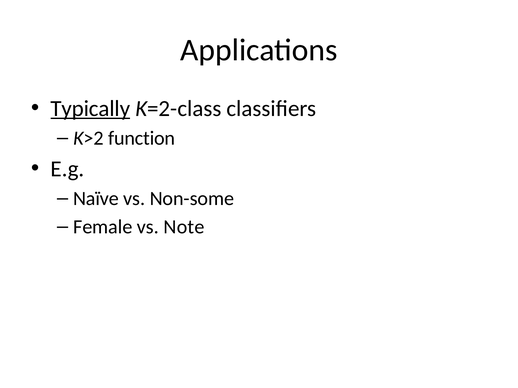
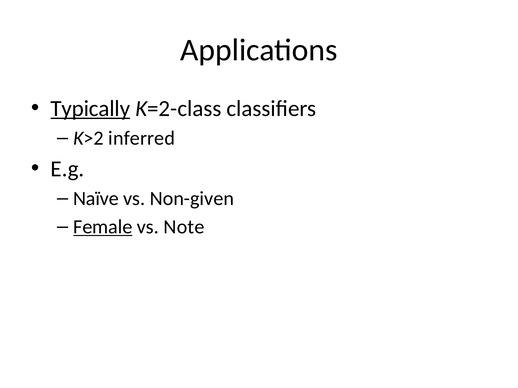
function: function -> inferred
Non-some: Non-some -> Non-given
Female underline: none -> present
